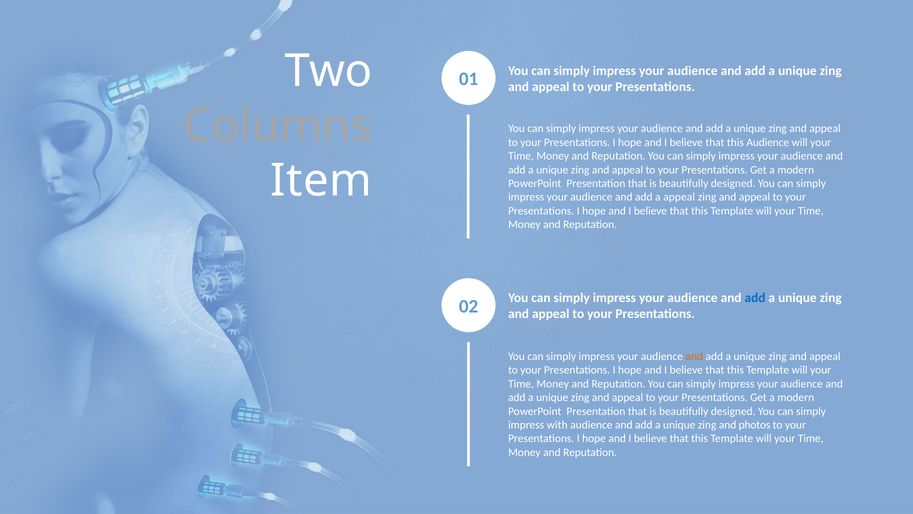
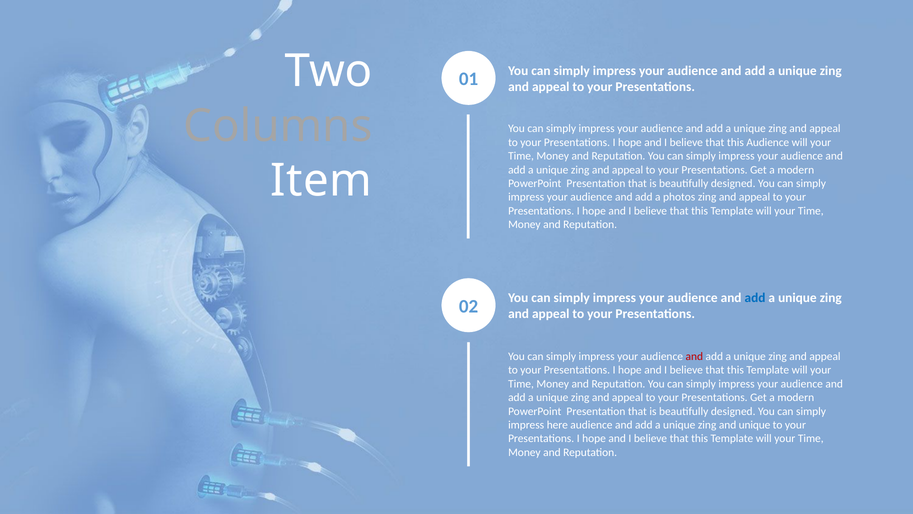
a appeal: appeal -> photos
and at (694, 356) colour: orange -> red
with: with -> here
and photos: photos -> unique
